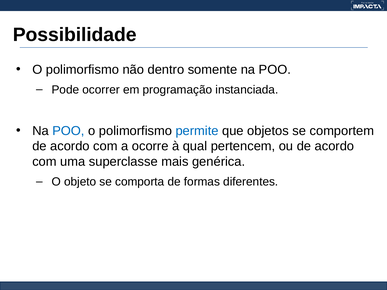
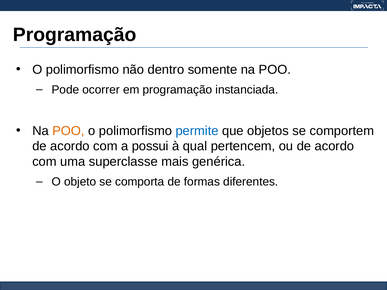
Possibilidade at (75, 35): Possibilidade -> Programação
POO at (68, 131) colour: blue -> orange
ocorre: ocorre -> possui
